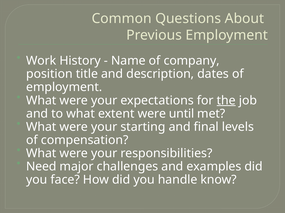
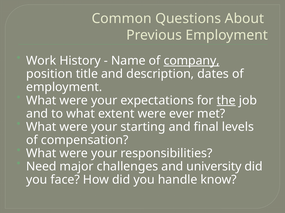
company underline: none -> present
until: until -> ever
examples: examples -> university
